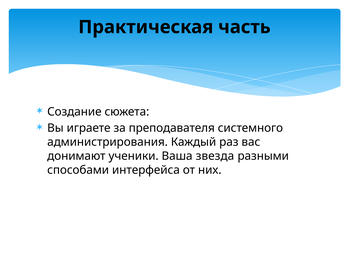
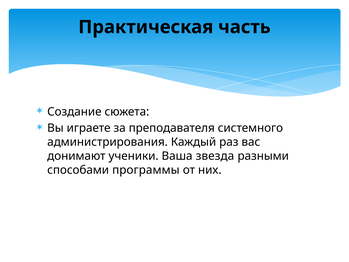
интерфейса: интерфейса -> программы
